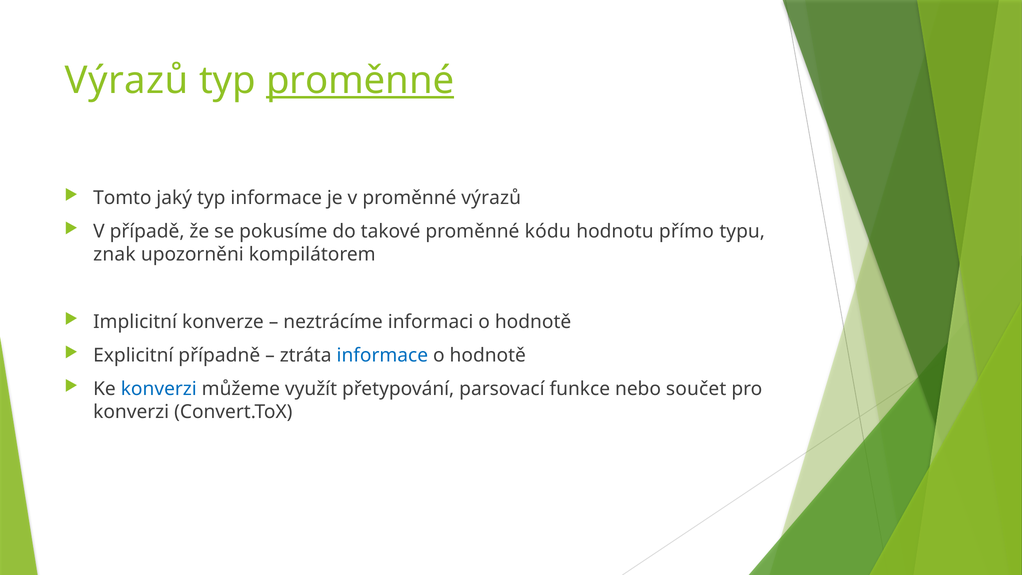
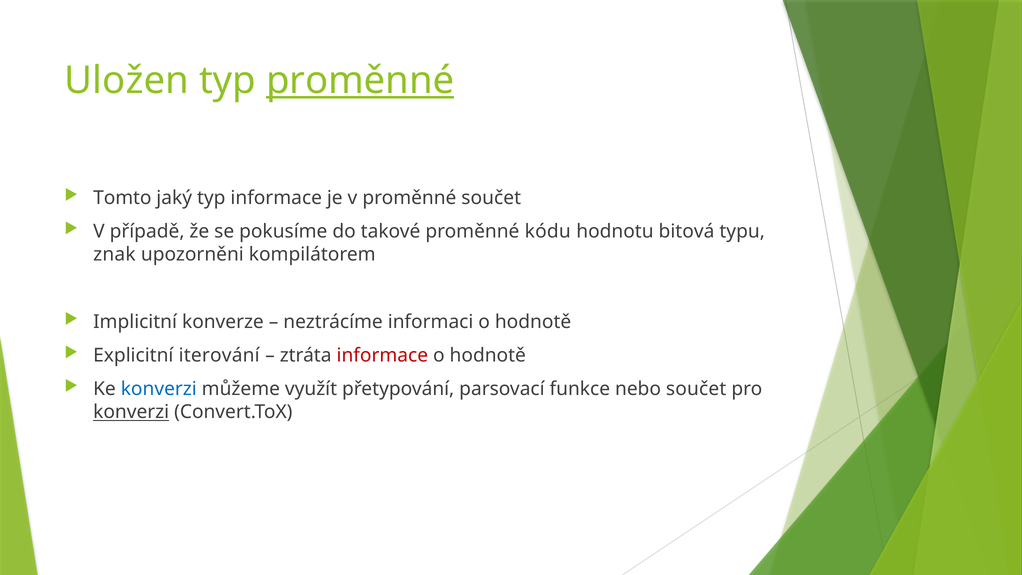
Výrazů at (127, 81): Výrazů -> Uložen
proměnné výrazů: výrazů -> součet
přímo: přímo -> bitová
případně: případně -> iterování
informace at (382, 355) colour: blue -> red
konverzi at (131, 412) underline: none -> present
